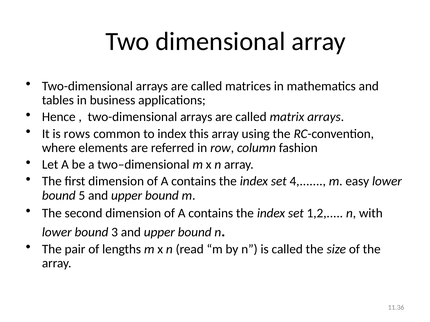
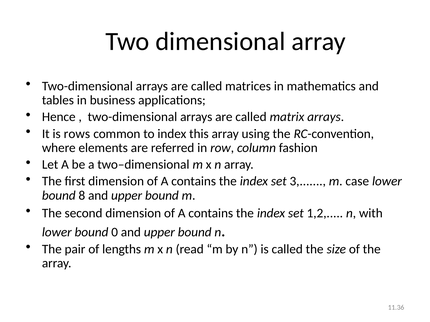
4: 4 -> 3
easy: easy -> case
5: 5 -> 8
3: 3 -> 0
